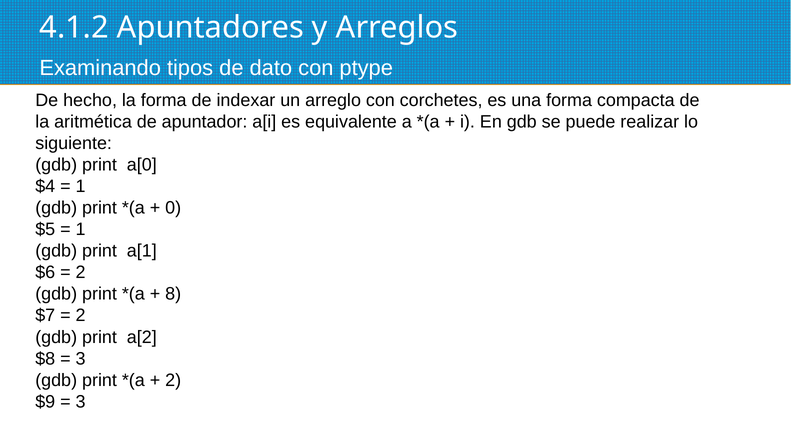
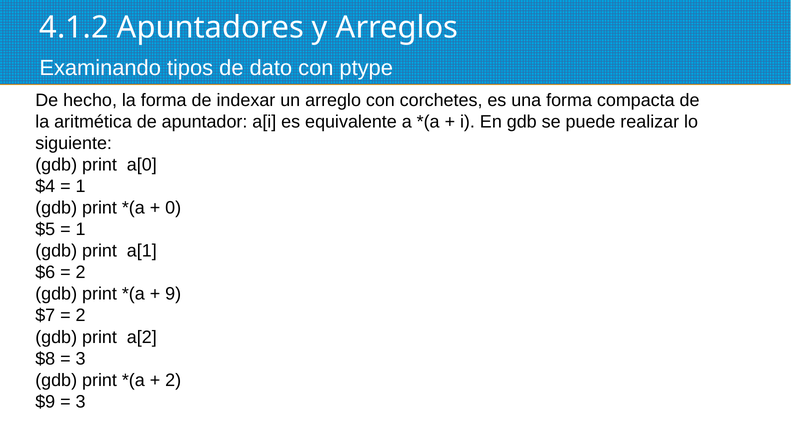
8: 8 -> 9
